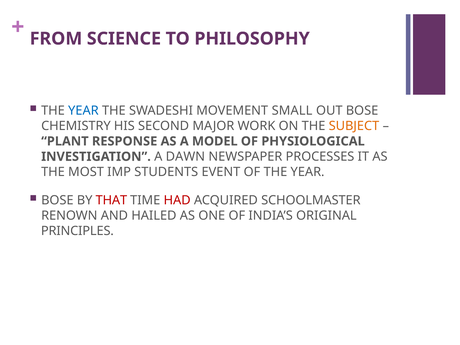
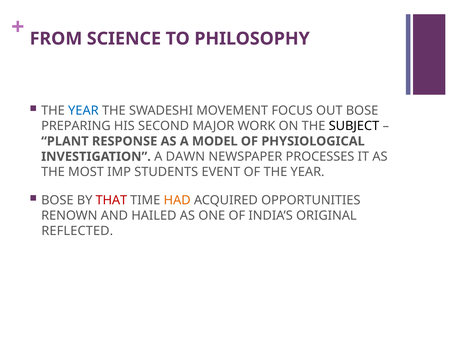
SMALL: SMALL -> FOCUS
CHEMISTRY: CHEMISTRY -> PREPARING
SUBJECT colour: orange -> black
HAD colour: red -> orange
SCHOOLMASTER: SCHOOLMASTER -> OPPORTUNITIES
PRINCIPLES: PRINCIPLES -> REFLECTED
